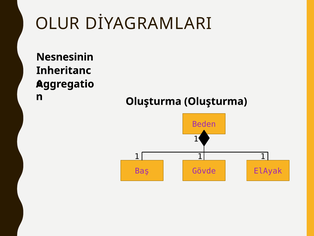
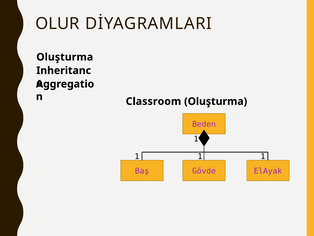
Nesnesinin at (65, 57): Nesnesinin -> Oluşturma
Oluşturma at (154, 101): Oluşturma -> Classroom
